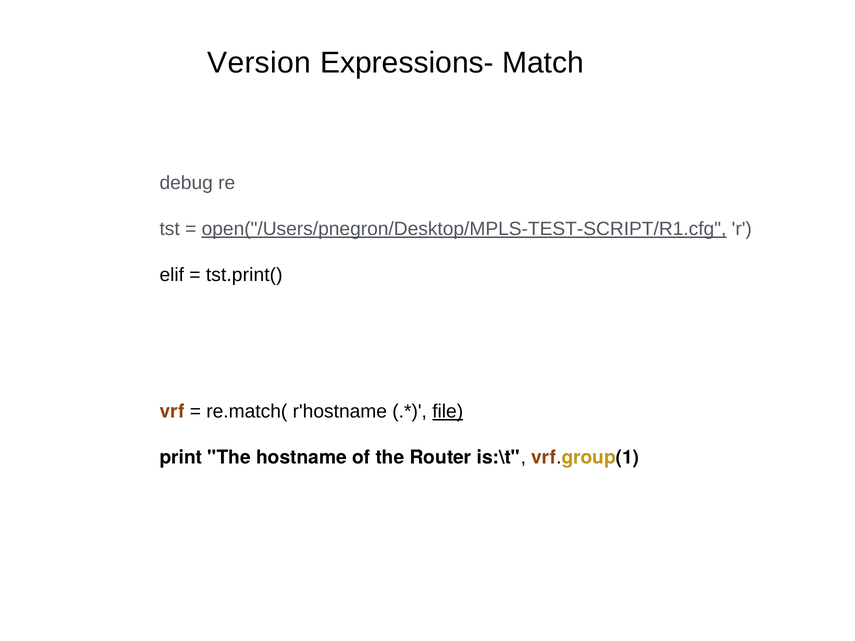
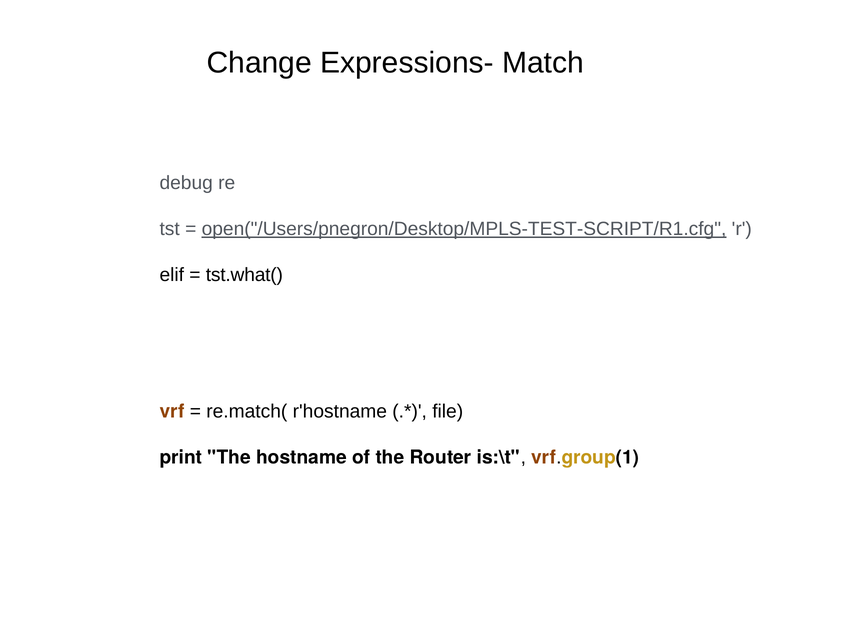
Version: Version -> Change
tst.print(: tst.print( -> tst.what(
file underline: present -> none
